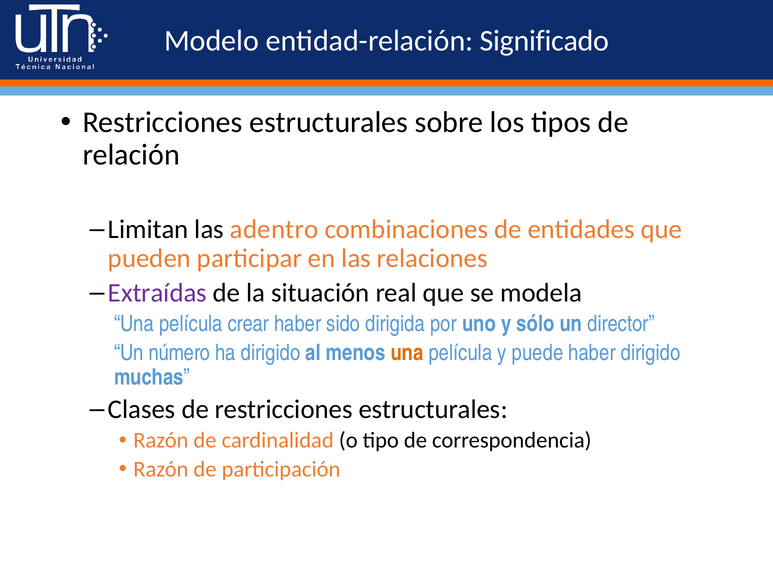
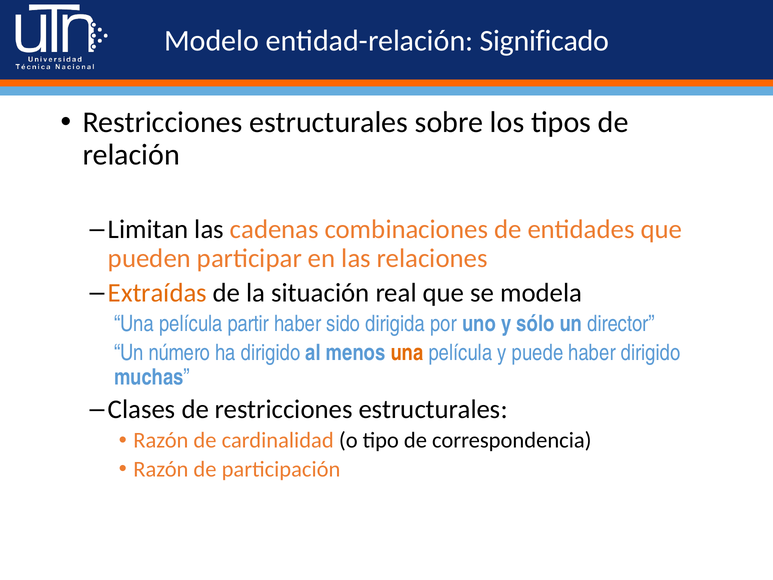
adentro: adentro -> cadenas
Extraídas colour: purple -> orange
crear: crear -> partir
